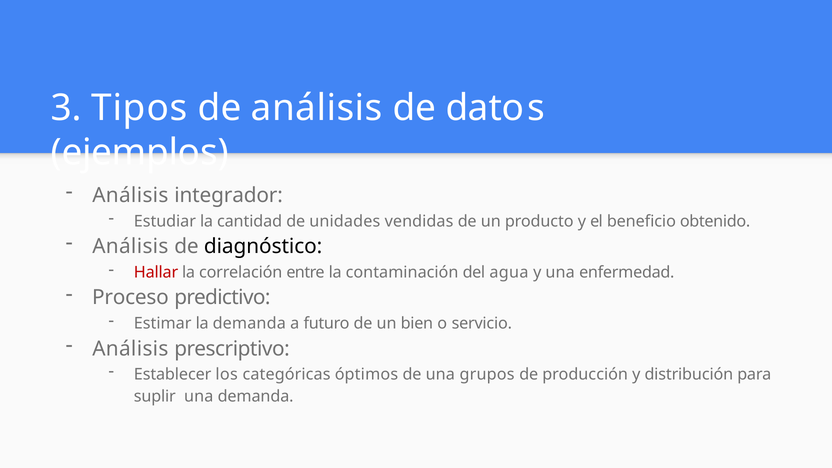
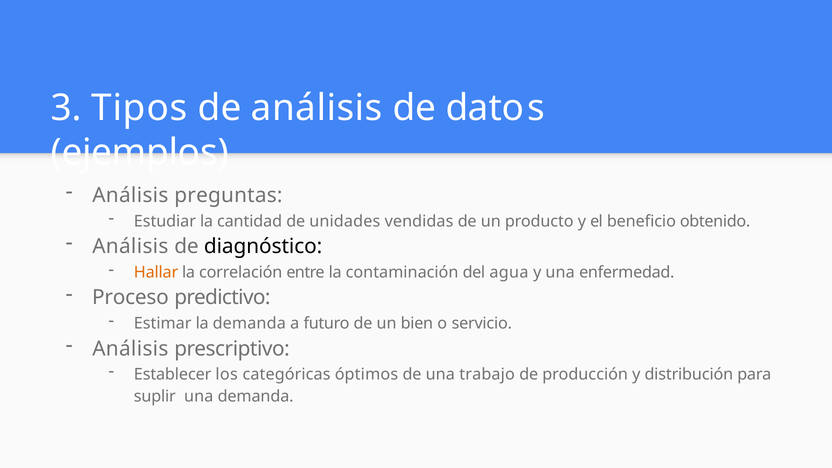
integrador: integrador -> preguntas
Hallar colour: red -> orange
grupos: grupos -> trabajo
